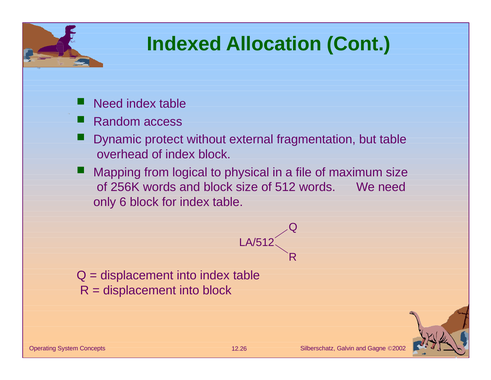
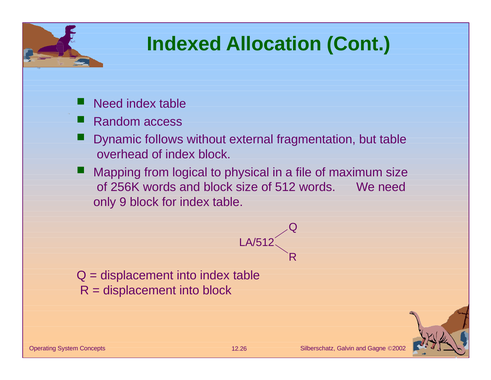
protect: protect -> follows
6: 6 -> 9
